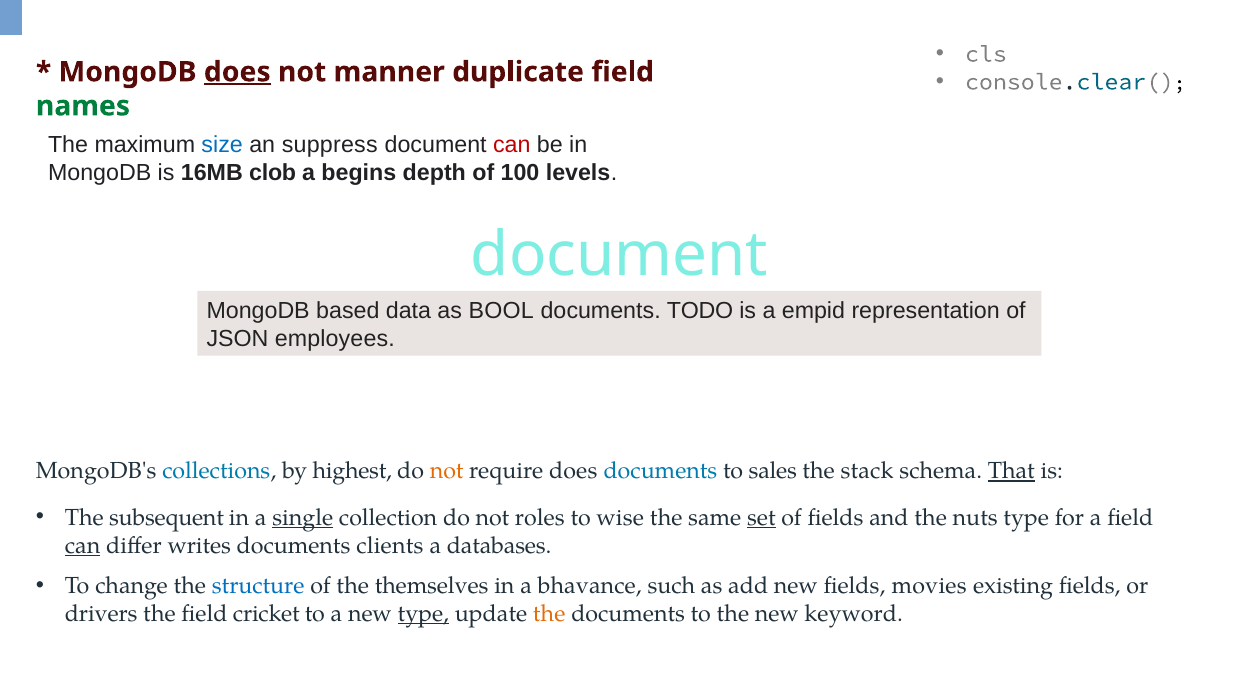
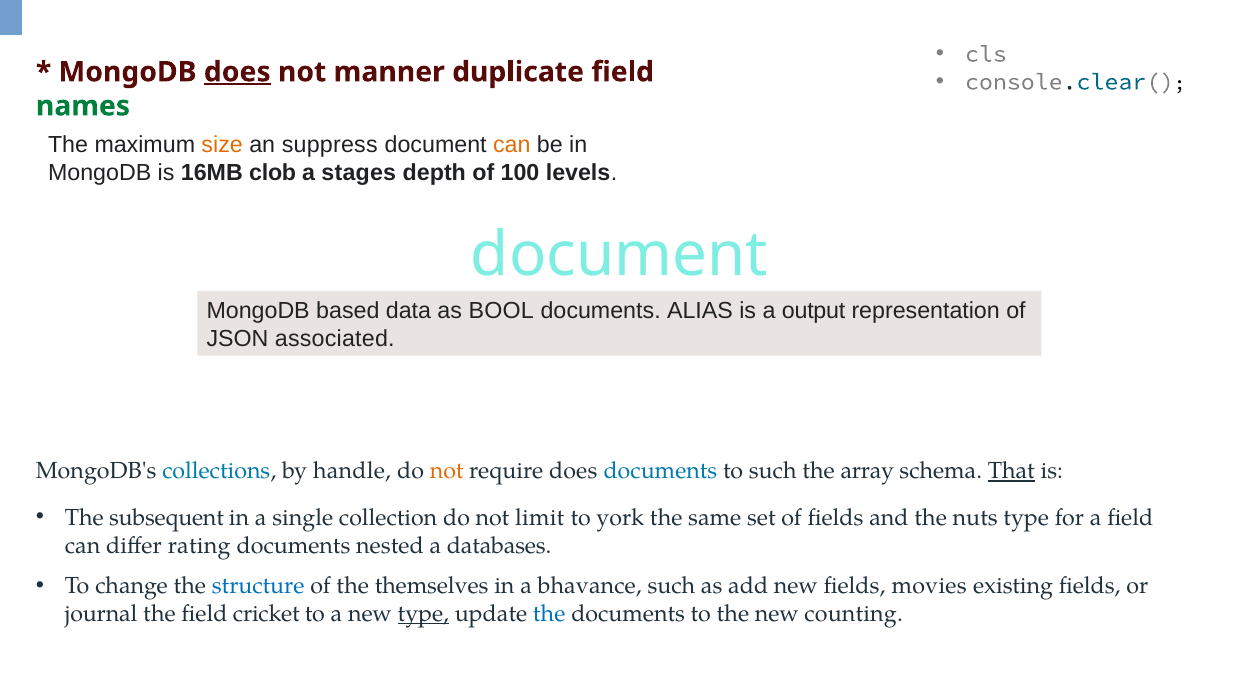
size colour: blue -> orange
can at (512, 145) colour: red -> orange
begins: begins -> stages
TODO: TODO -> ALIAS
empid: empid -> output
employees: employees -> associated
highest: highest -> handle
to sales: sales -> such
stack: stack -> array
single underline: present -> none
roles: roles -> limit
wise: wise -> york
set underline: present -> none
can at (83, 545) underline: present -> none
writes: writes -> rating
clients: clients -> nested
drivers: drivers -> journal
the at (549, 613) colour: orange -> blue
keyword: keyword -> counting
